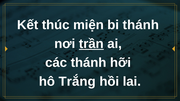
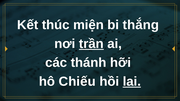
bi thánh: thánh -> thắng
Trắng: Trắng -> Chiếu
lai underline: none -> present
